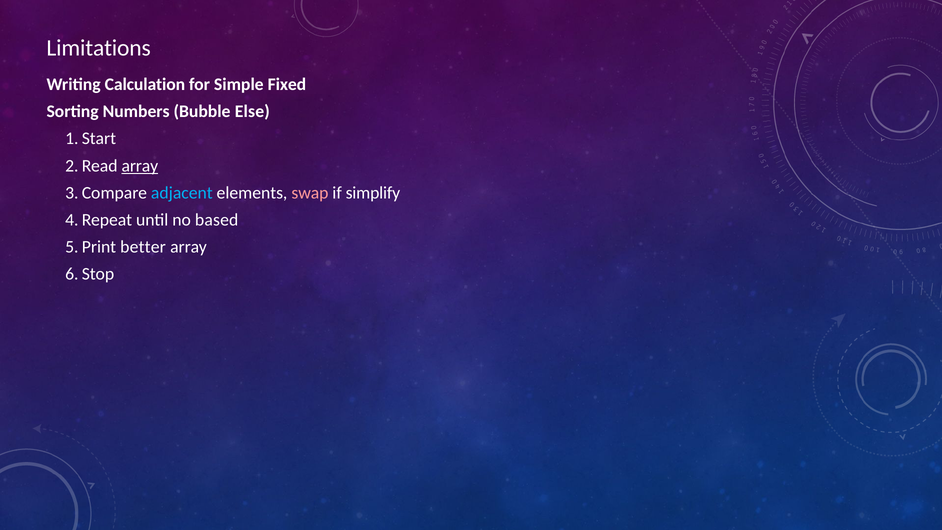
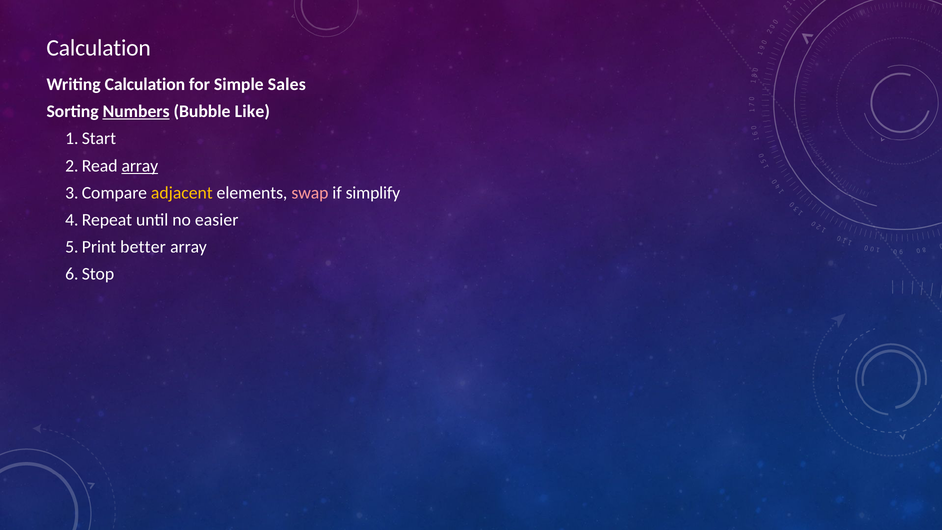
Limitations at (99, 48): Limitations -> Calculation
Fixed: Fixed -> Sales
Numbers underline: none -> present
Else: Else -> Like
adjacent colour: light blue -> yellow
based: based -> easier
